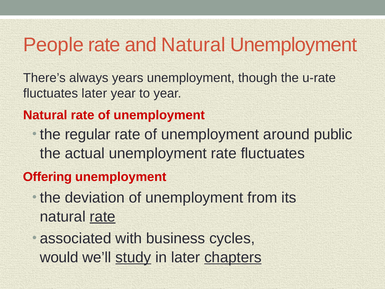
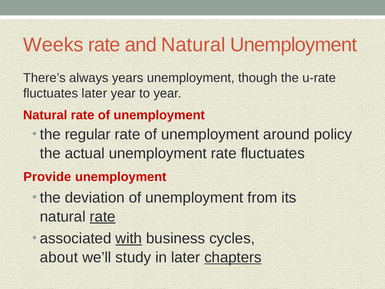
People: People -> Weeks
public: public -> policy
Offering: Offering -> Provide
with underline: none -> present
would: would -> about
study underline: present -> none
